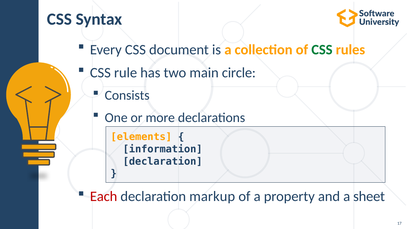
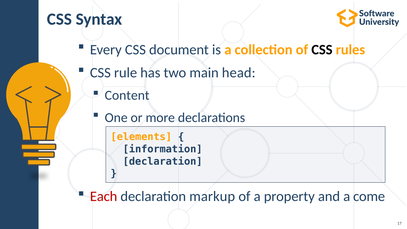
CSS at (322, 50) colour: green -> black
circle: circle -> head
Consists: Consists -> Content
sheet: sheet -> come
